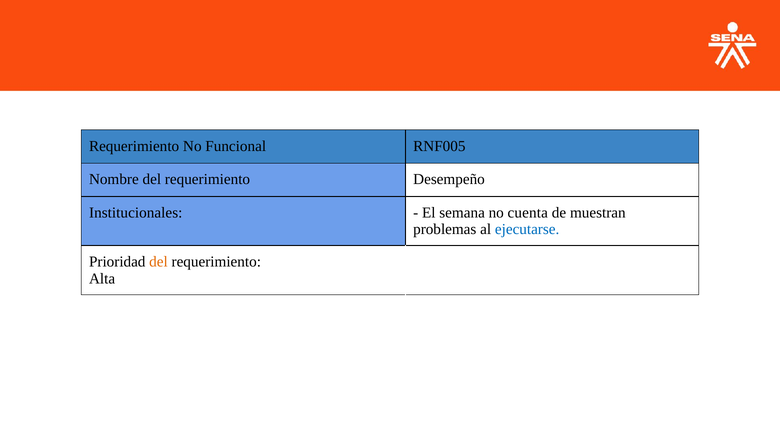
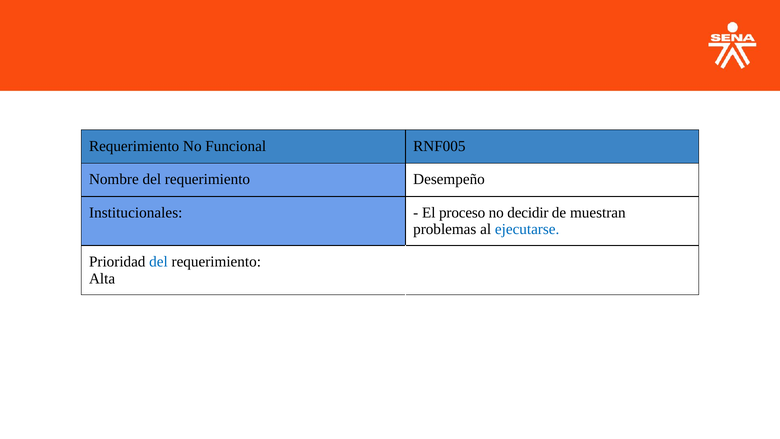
semana: semana -> proceso
cuenta: cuenta -> decidir
del at (159, 262) colour: orange -> blue
